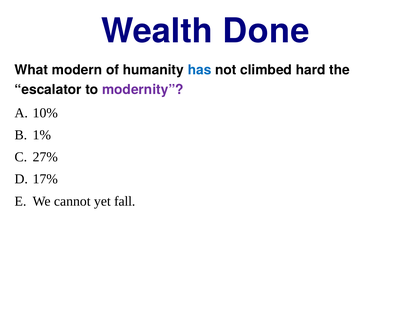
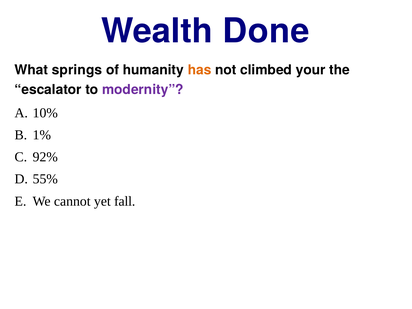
modern: modern -> springs
has colour: blue -> orange
hard: hard -> your
27%: 27% -> 92%
17%: 17% -> 55%
